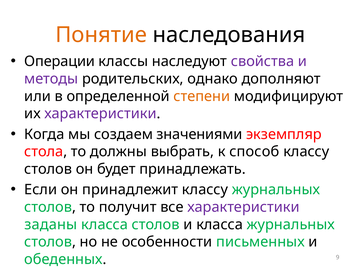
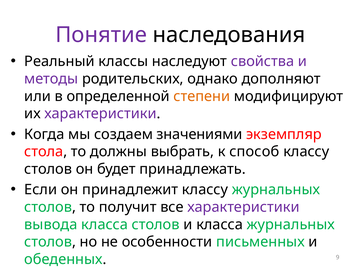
Понятие colour: orange -> purple
Операции: Операции -> Реальный
заданы: заданы -> вывода
